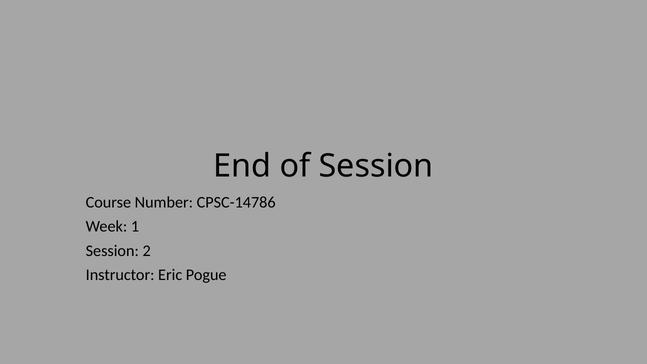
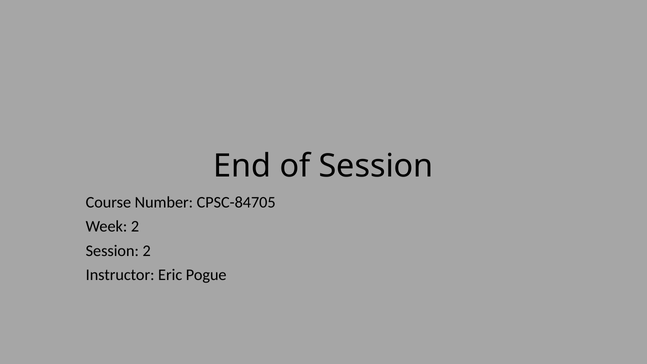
CPSC-14786: CPSC-14786 -> CPSC-84705
Week 1: 1 -> 2
